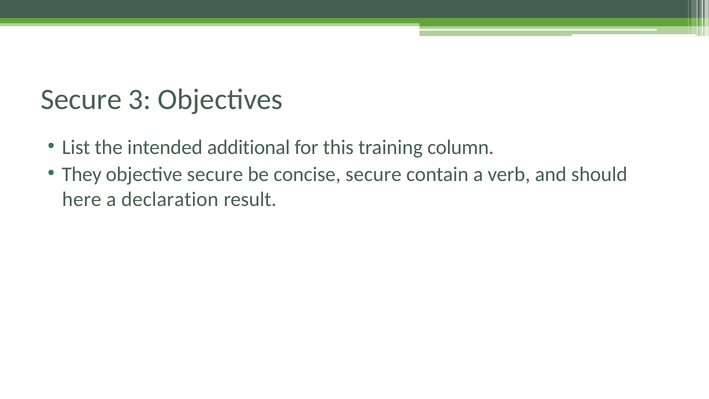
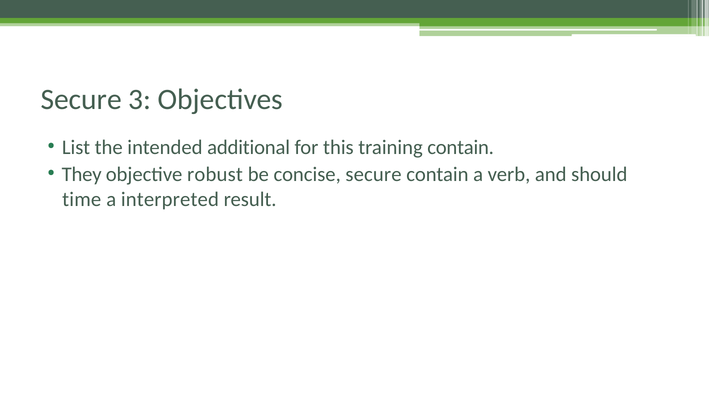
training column: column -> contain
objective secure: secure -> robust
here: here -> time
declaration: declaration -> interpreted
